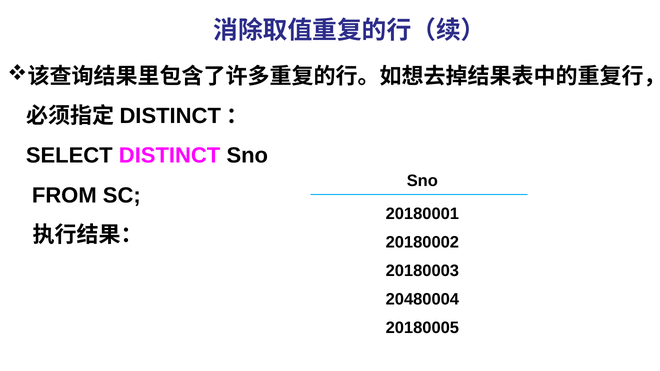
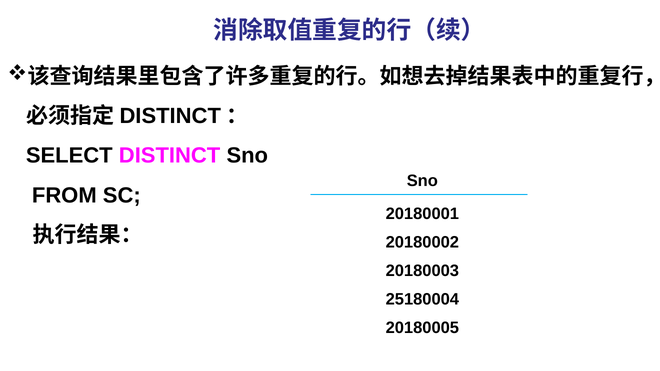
20480004: 20480004 -> 25180004
